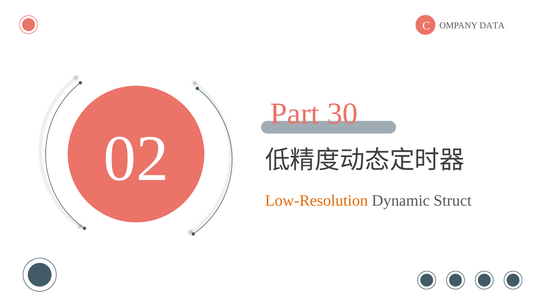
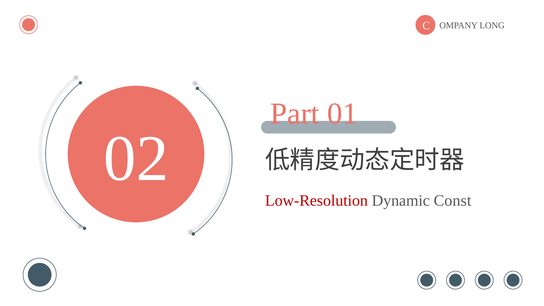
DATA: DATA -> LONG
30: 30 -> 01
Low-Resolution colour: orange -> red
Struct: Struct -> Const
